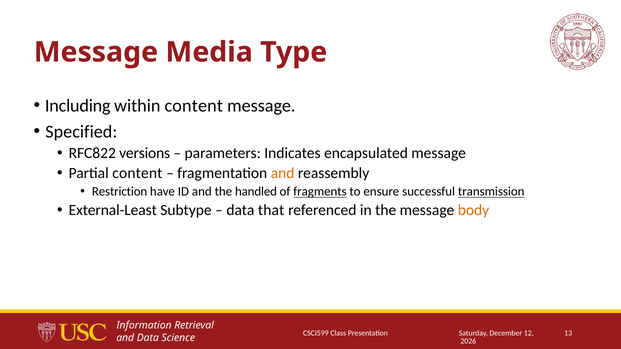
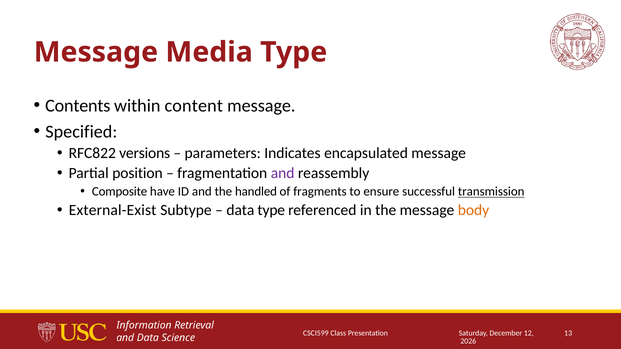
Including: Including -> Contents
Partial content: content -> position
and at (283, 173) colour: orange -> purple
Restriction: Restriction -> Composite
fragments underline: present -> none
External-Least: External-Least -> External-Exist
data that: that -> type
